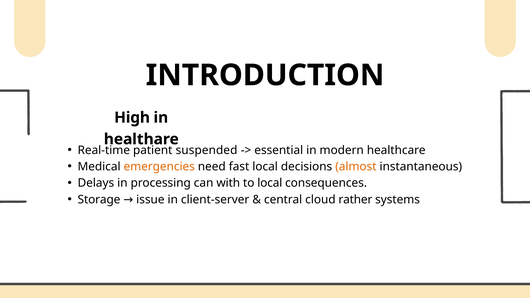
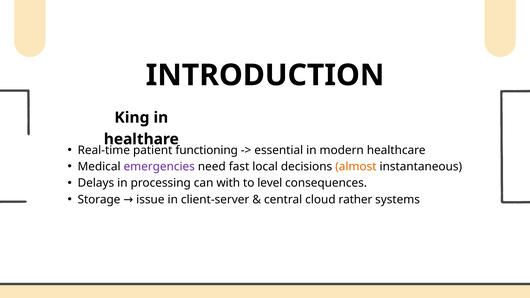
High: High -> King
suspended: suspended -> functioning
emergencies colour: orange -> purple
to local: local -> level
